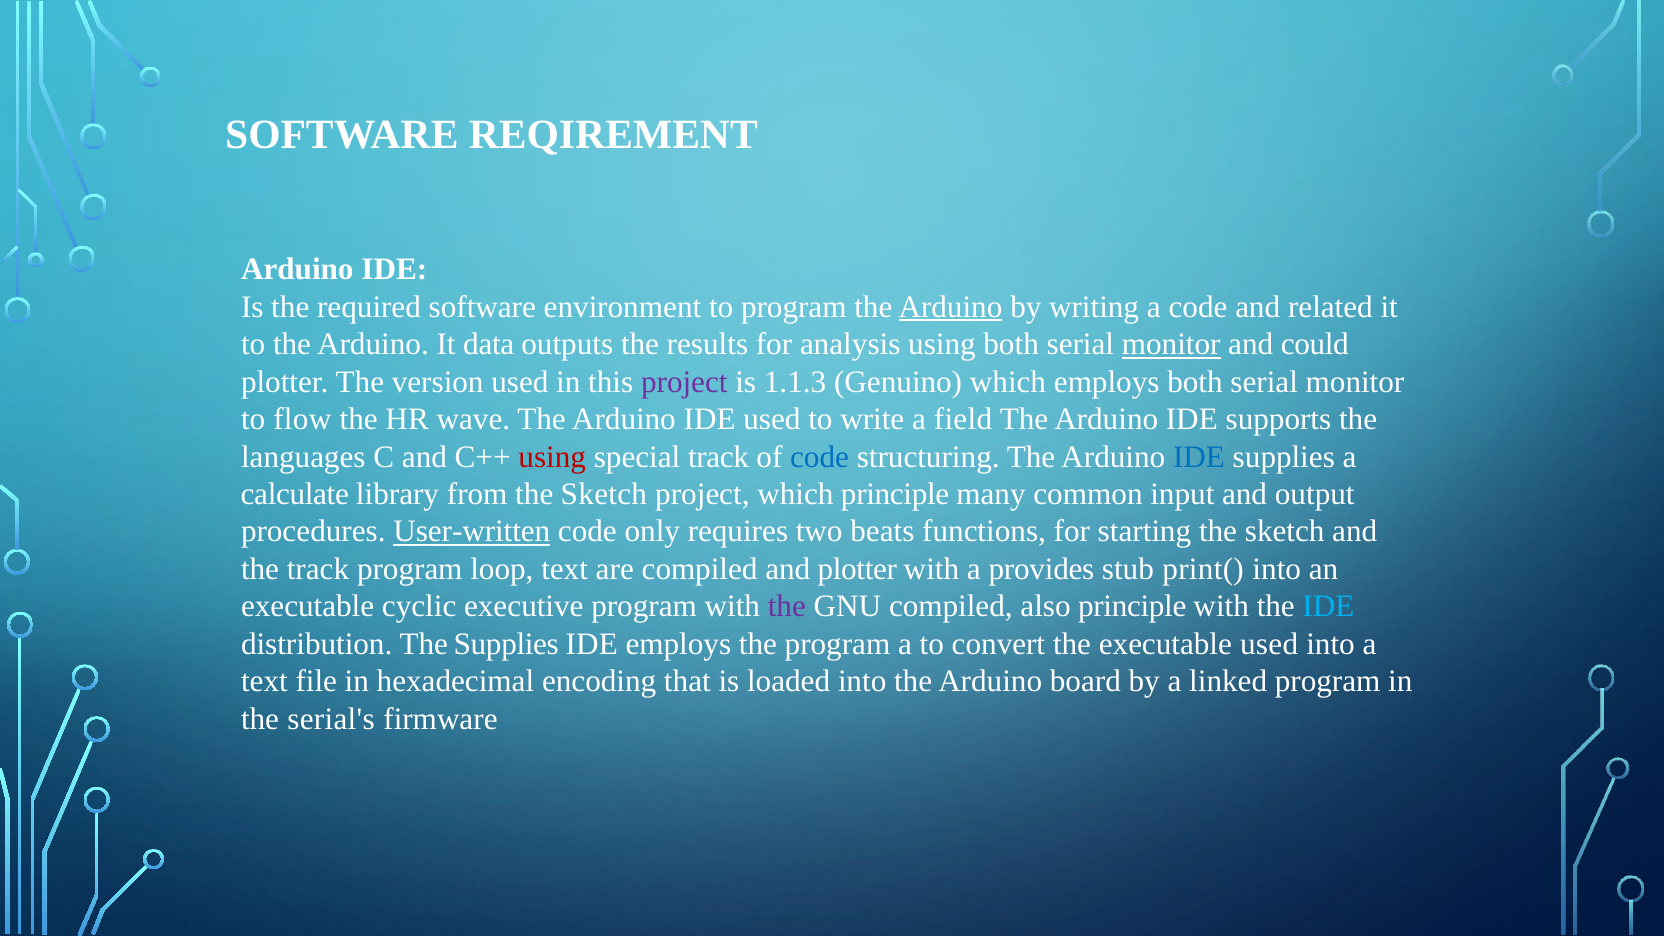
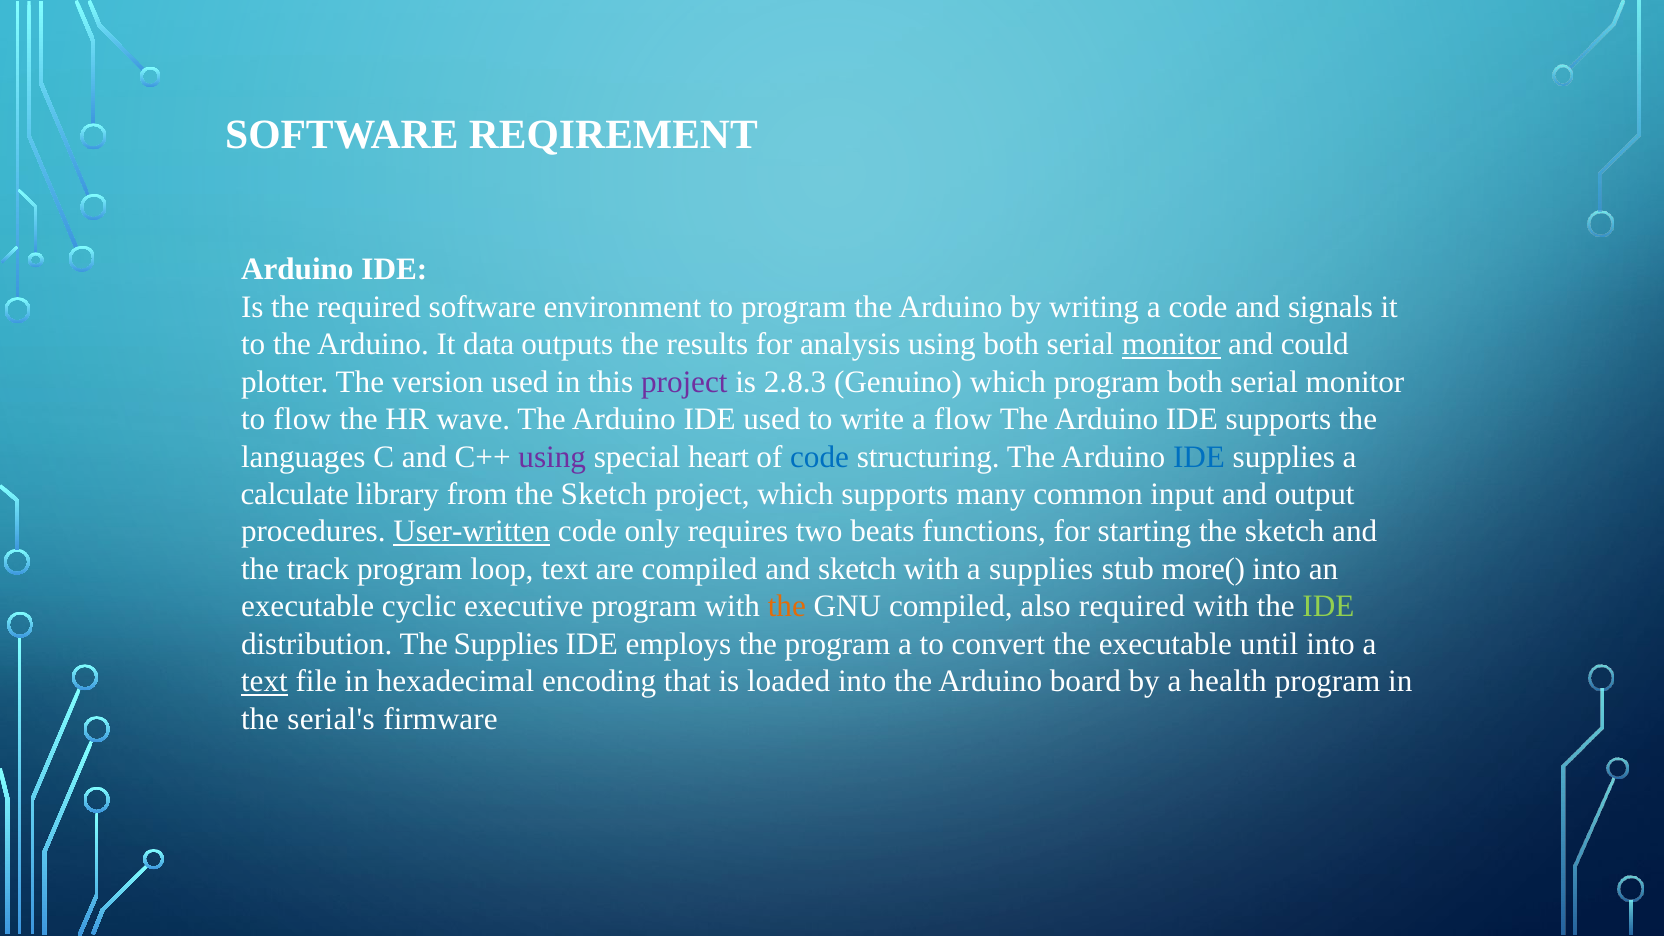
Arduino at (950, 307) underline: present -> none
related: related -> signals
1.1.3: 1.1.3 -> 2.8.3
which employs: employs -> program
a field: field -> flow
using at (552, 457) colour: red -> purple
special track: track -> heart
which principle: principle -> supports
and plotter: plotter -> sketch
a provides: provides -> supplies
print(: print( -> more(
the at (787, 606) colour: purple -> orange
also principle: principle -> required
IDE at (1328, 606) colour: light blue -> light green
executable used: used -> until
text at (264, 681) underline: none -> present
linked: linked -> health
